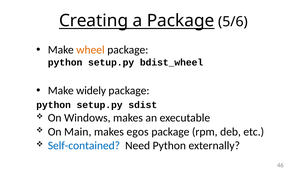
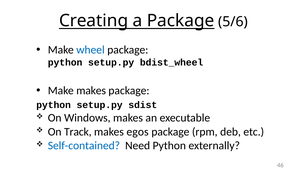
wheel colour: orange -> blue
Make widely: widely -> makes
Main: Main -> Track
